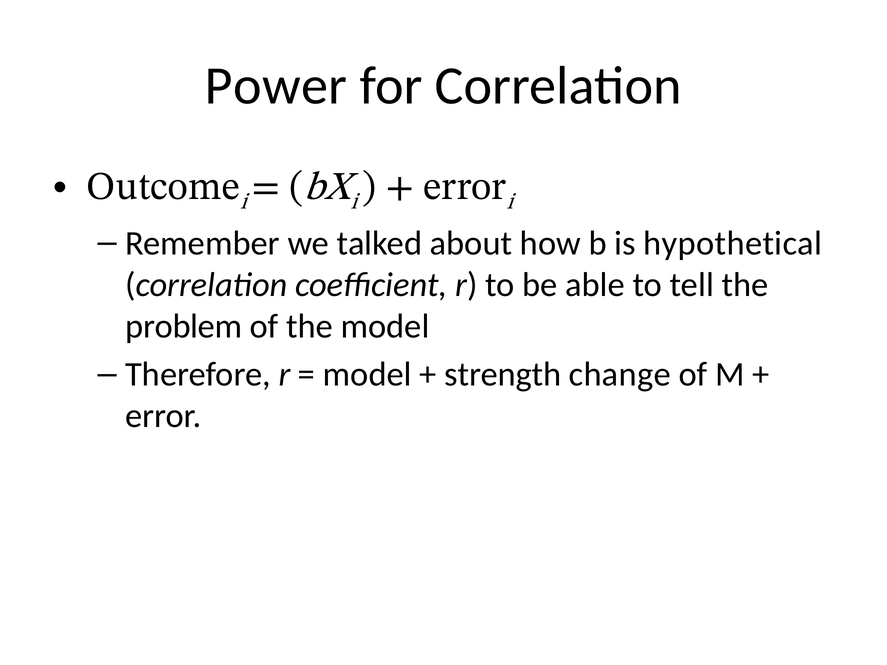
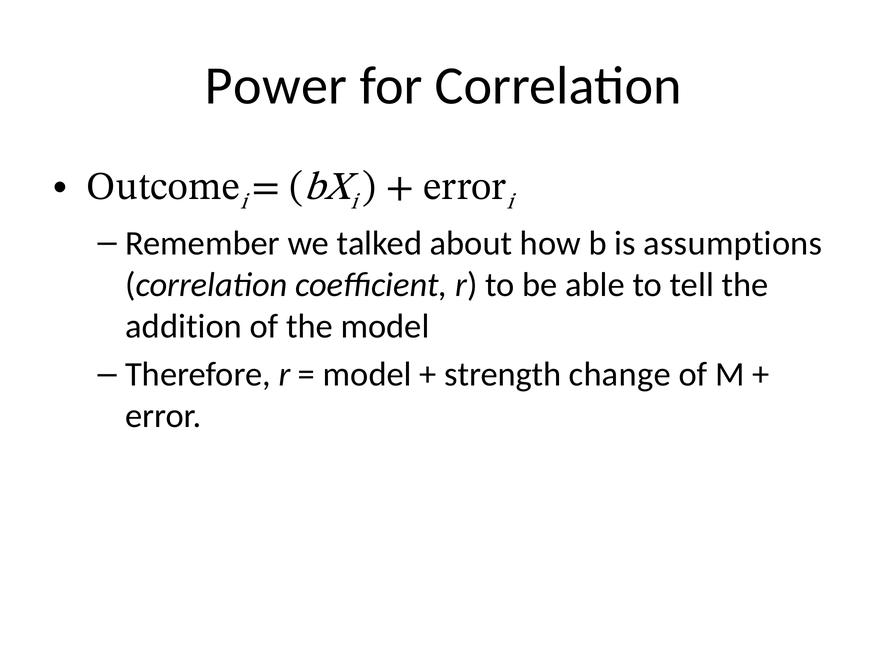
hypothetical: hypothetical -> assumptions
problem: problem -> addition
